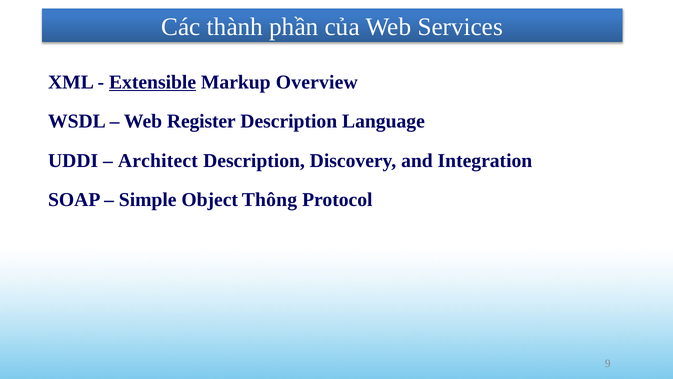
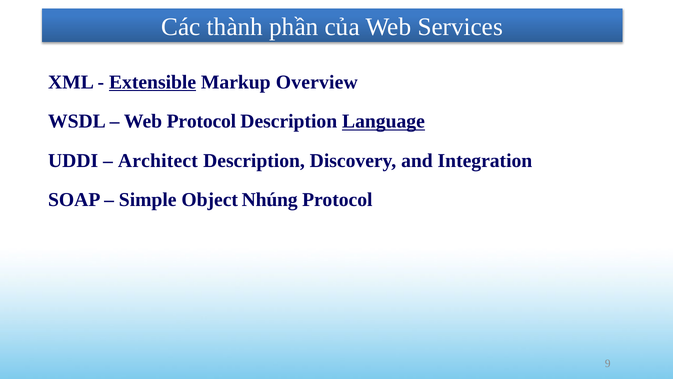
Web Register: Register -> Protocol
Language underline: none -> present
Thông: Thông -> Nhúng
